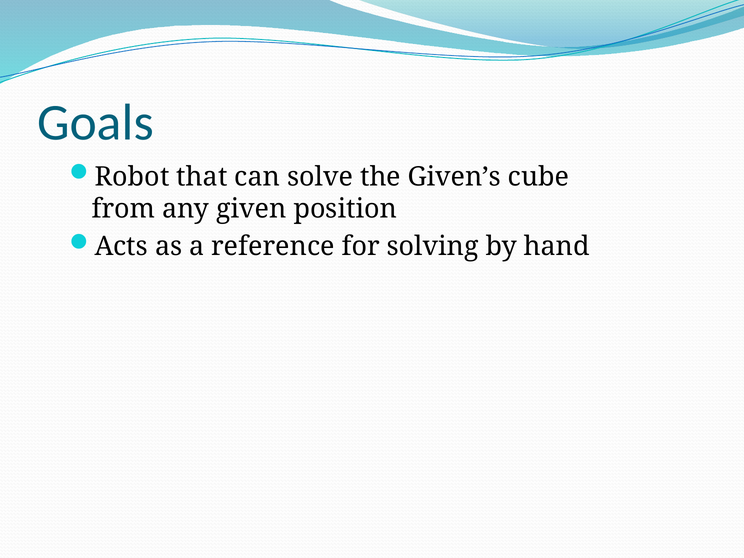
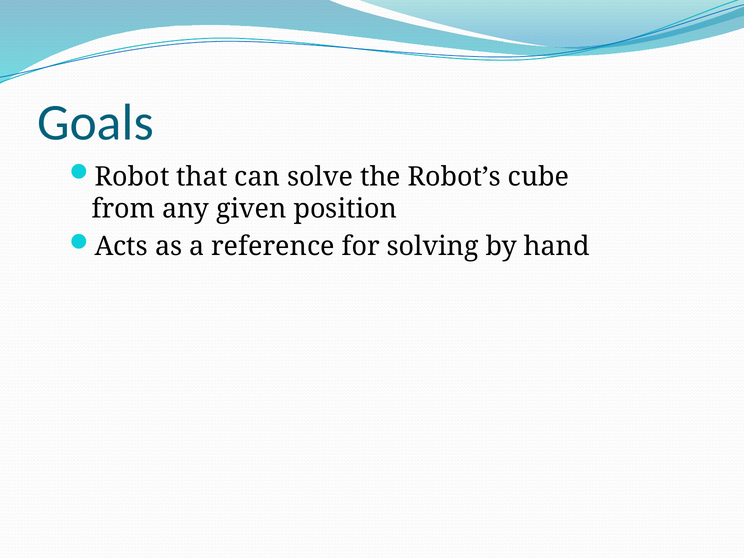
Given’s: Given’s -> Robot’s
